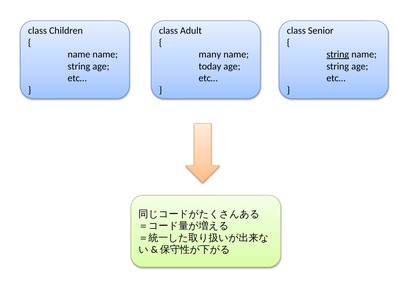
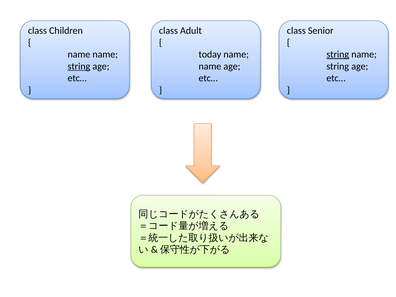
many: many -> today
string at (79, 66) underline: none -> present
today at (210, 66): today -> name
